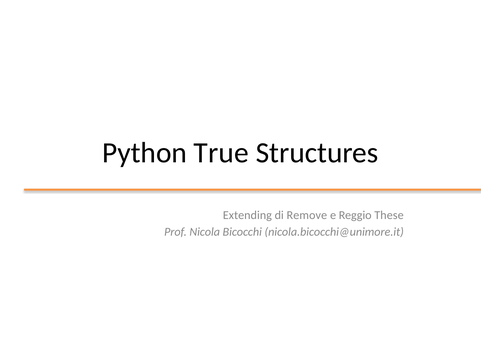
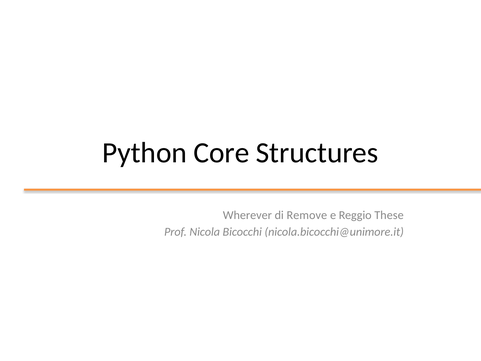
True: True -> Core
Extending: Extending -> Wherever
